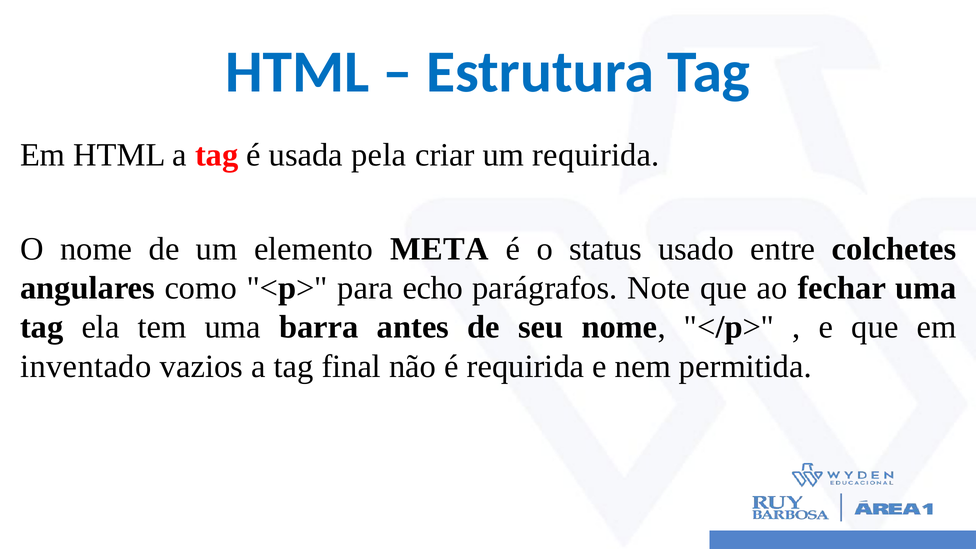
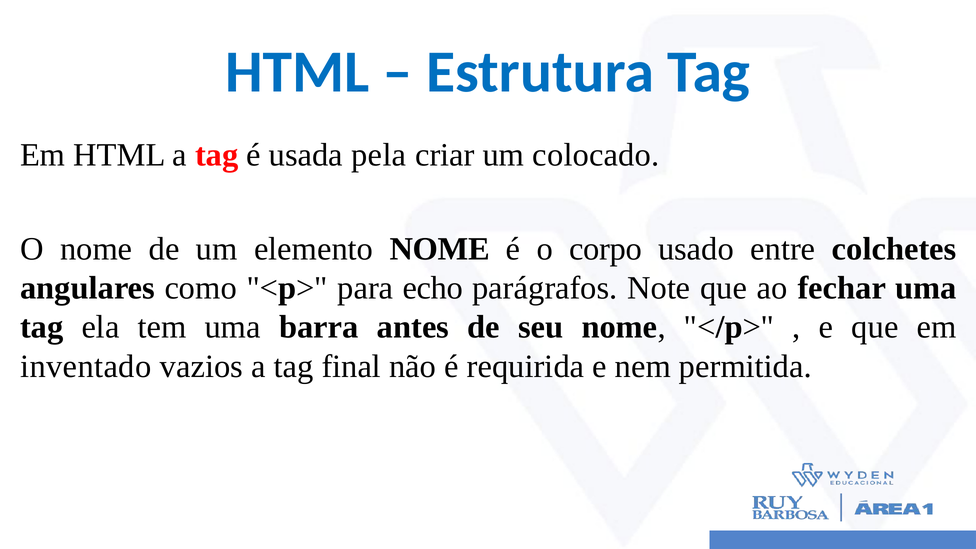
um requirida: requirida -> colocado
elemento META: META -> NOME
status: status -> corpo
